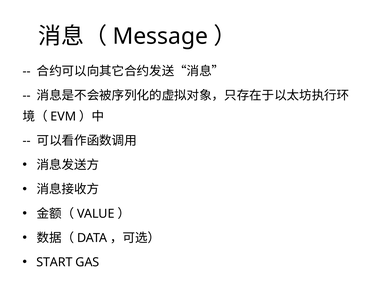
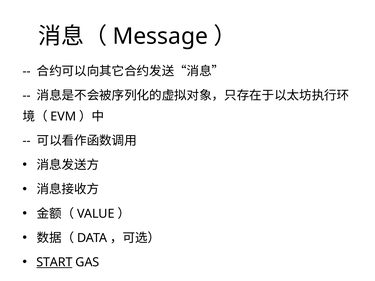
START underline: none -> present
